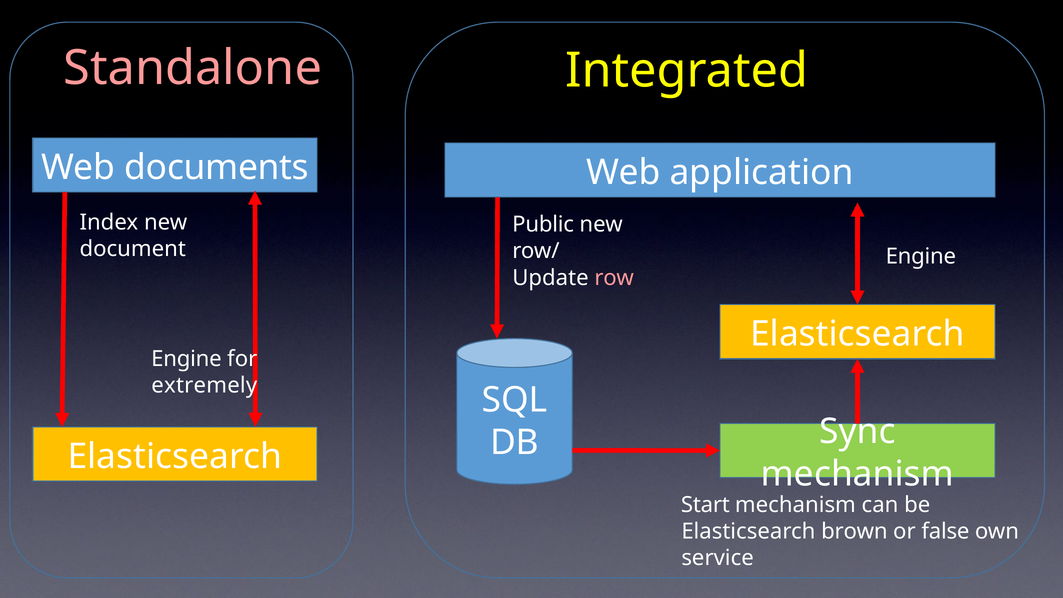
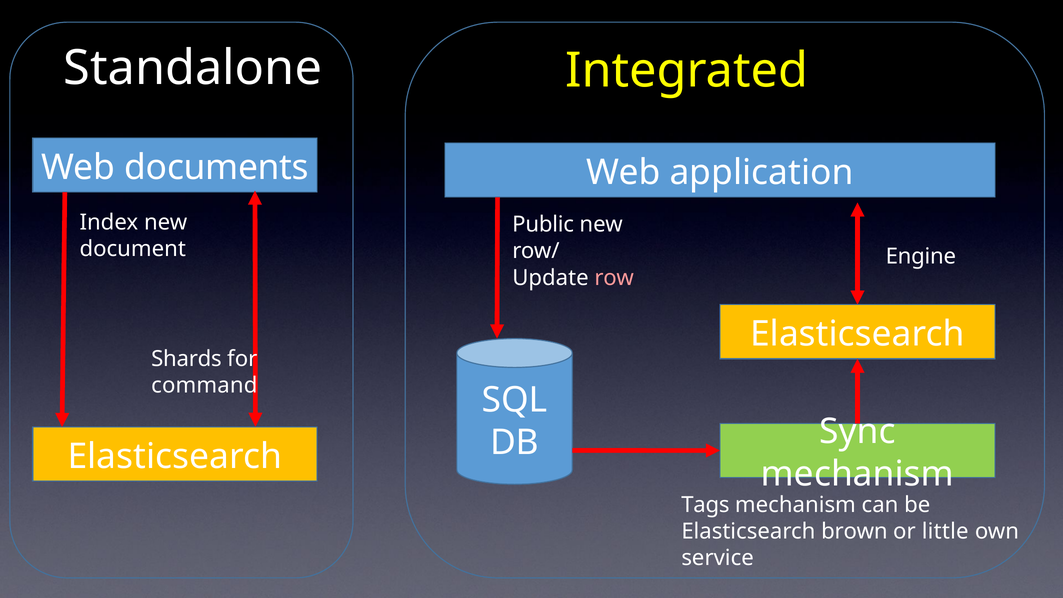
Standalone colour: pink -> white
Engine at (186, 359): Engine -> Shards
extremely: extremely -> command
Start: Start -> Tags
false: false -> little
